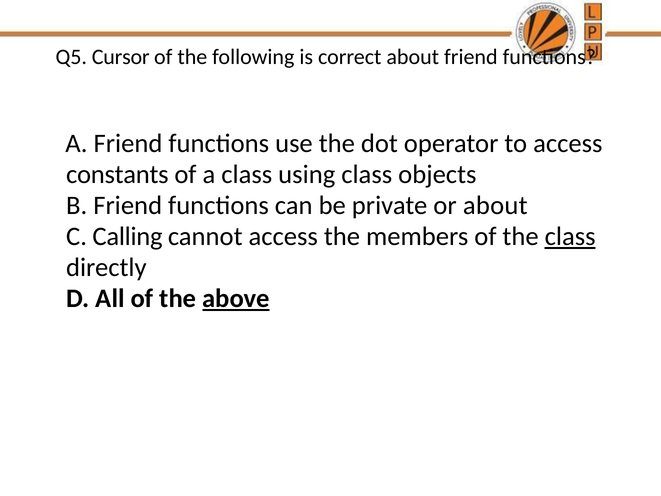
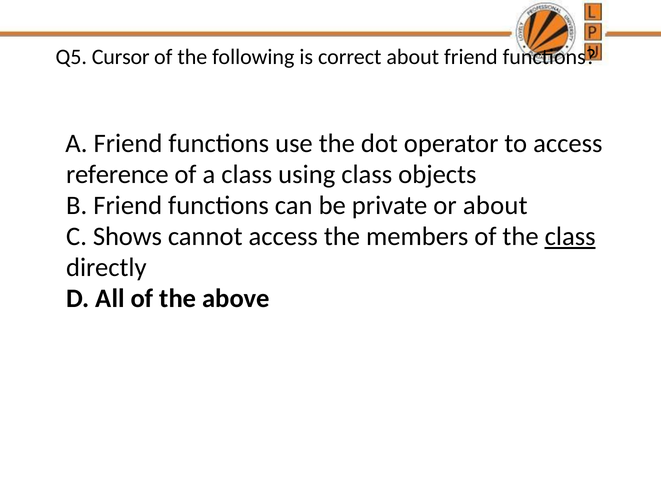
constants: constants -> reference
Calling: Calling -> Shows
above underline: present -> none
